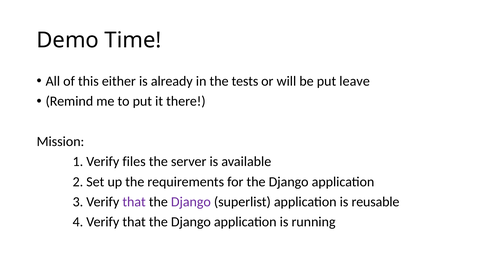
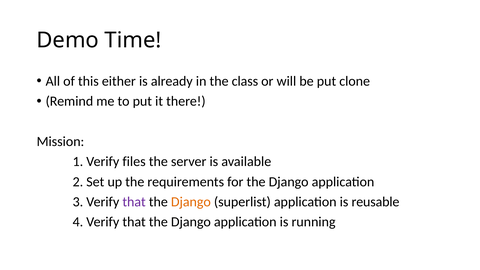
tests: tests -> class
leave: leave -> clone
Django at (191, 202) colour: purple -> orange
